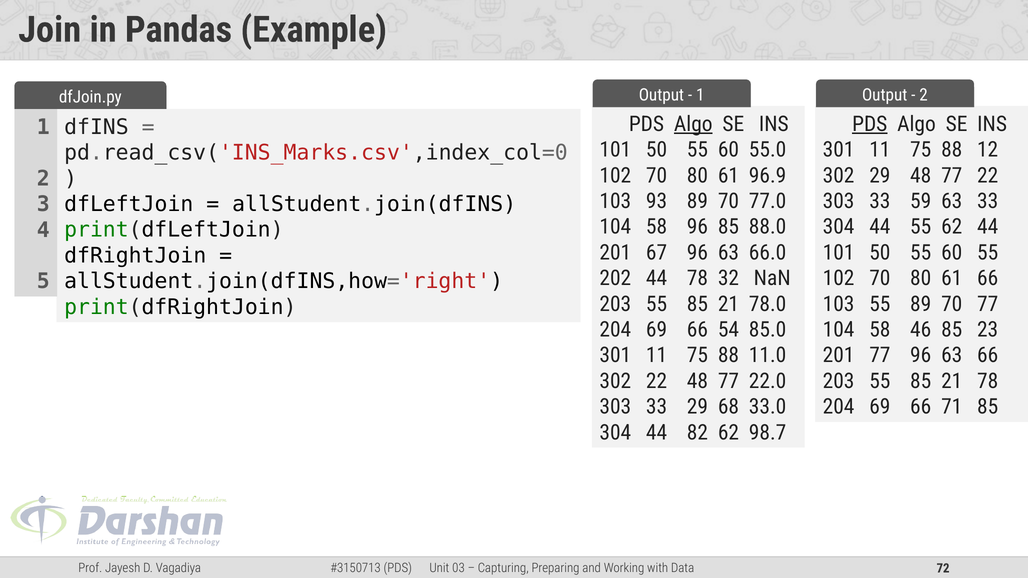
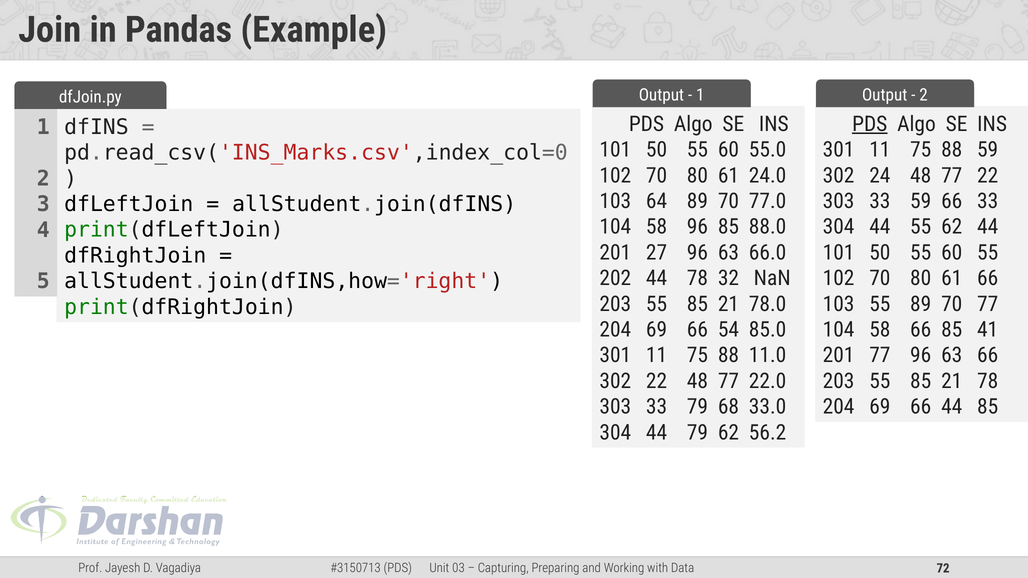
Algo at (693, 124) underline: present -> none
88 12: 12 -> 59
96.9: 96.9 -> 24.0
302 29: 29 -> 24
93: 93 -> 64
59 63: 63 -> 66
67: 67 -> 27
58 46: 46 -> 66
23: 23 -> 41
66 71: 71 -> 44
33 29: 29 -> 79
44 82: 82 -> 79
98.7: 98.7 -> 56.2
